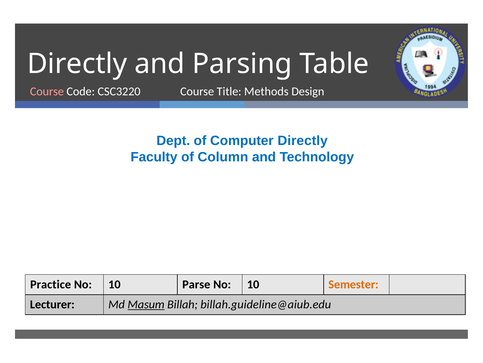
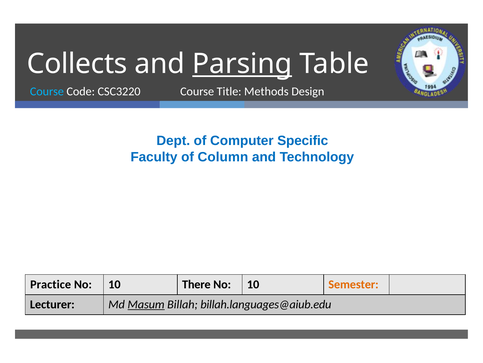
Directly at (77, 64): Directly -> Collects
Parsing underline: none -> present
Course at (47, 91) colour: pink -> light blue
Computer Directly: Directly -> Specific
Parse: Parse -> There
billah.guideline@aiub.edu: billah.guideline@aiub.edu -> billah.languages@aiub.edu
